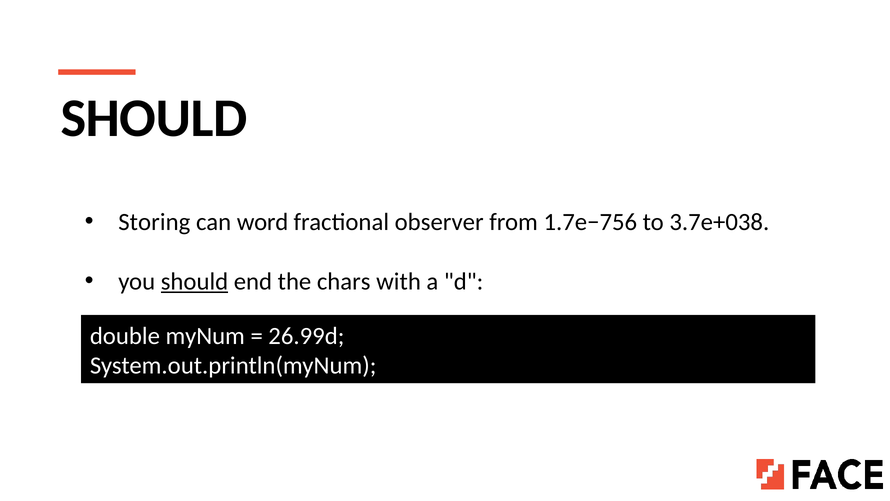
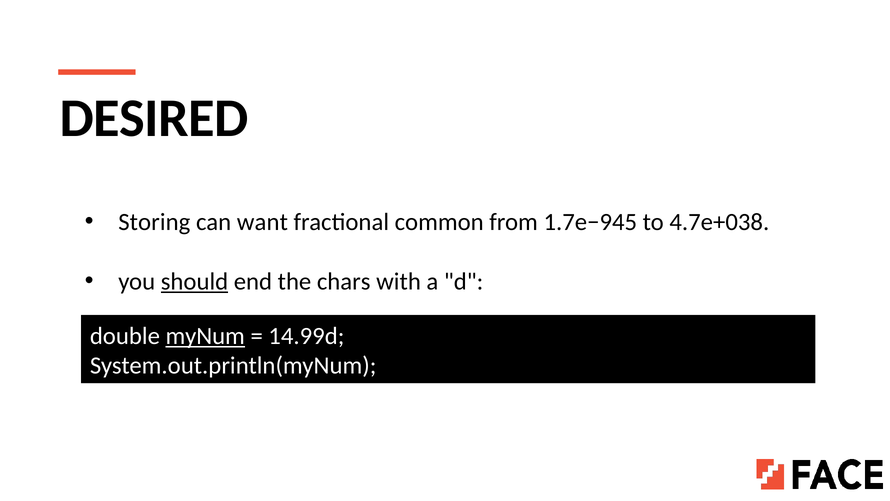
SHOULD at (154, 118): SHOULD -> DESIRED
word: word -> want
observer: observer -> common
1.7e−756: 1.7e−756 -> 1.7e−945
3.7e+038: 3.7e+038 -> 4.7e+038
myNum underline: none -> present
26.99d: 26.99d -> 14.99d
